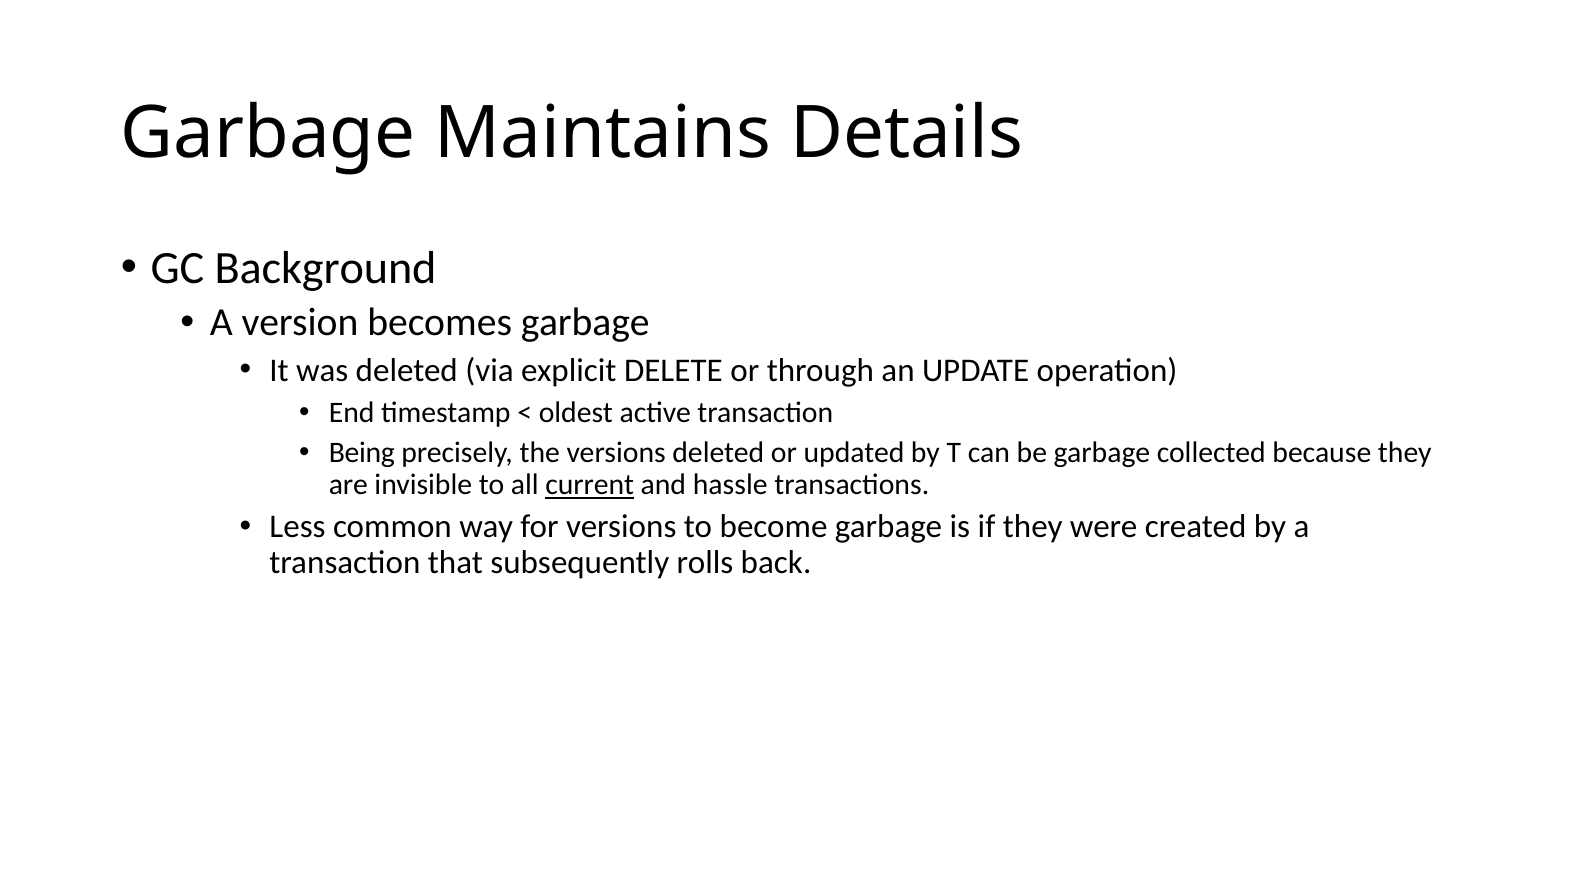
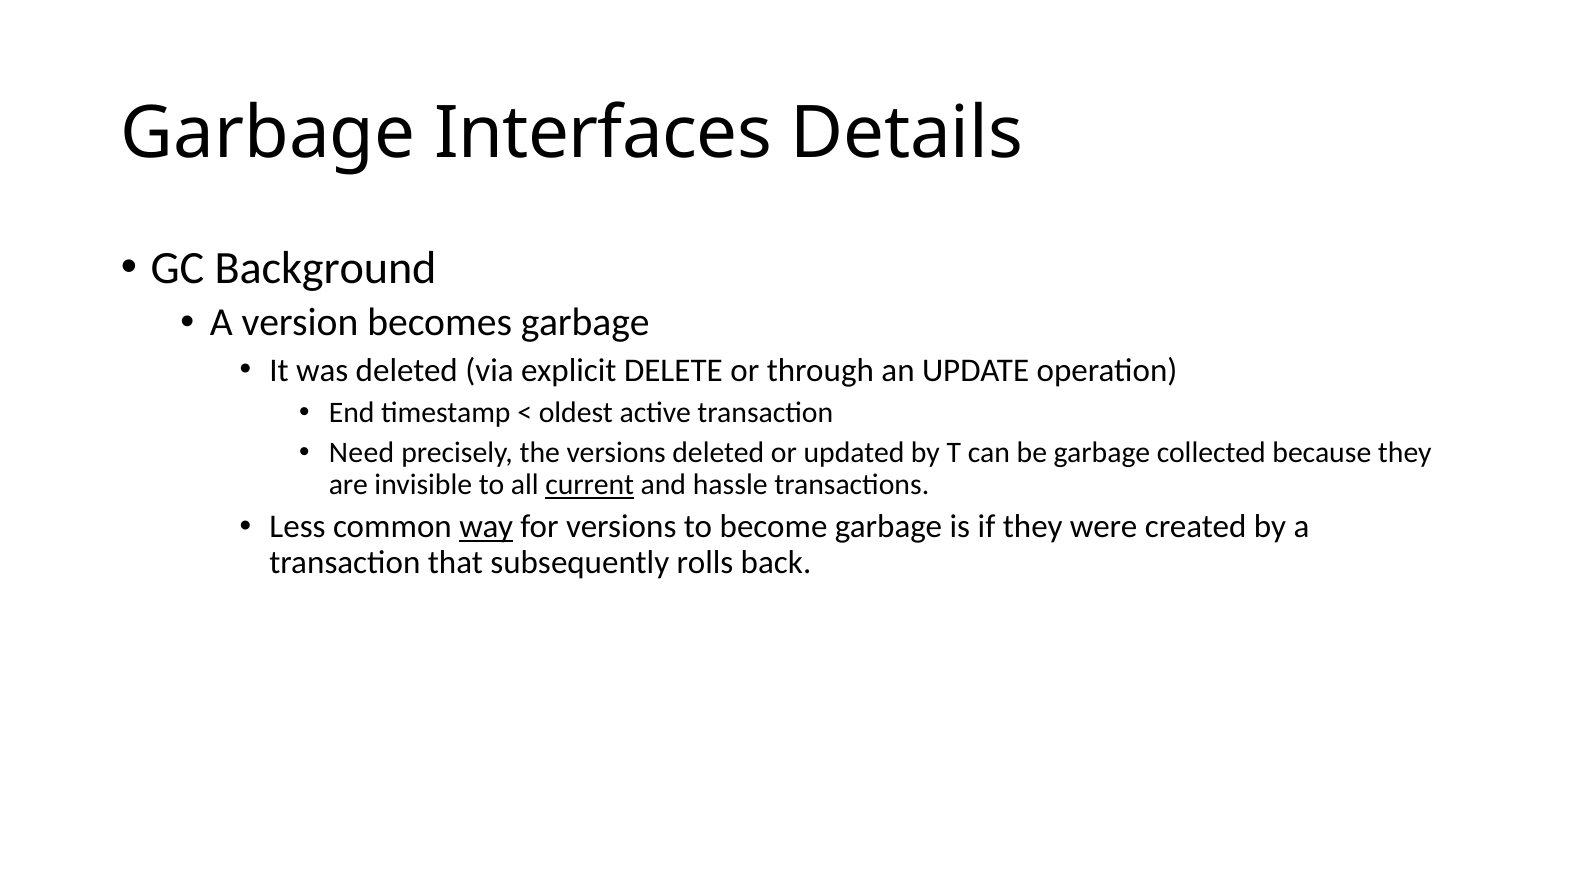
Maintains: Maintains -> Interfaces
Being: Being -> Need
way underline: none -> present
